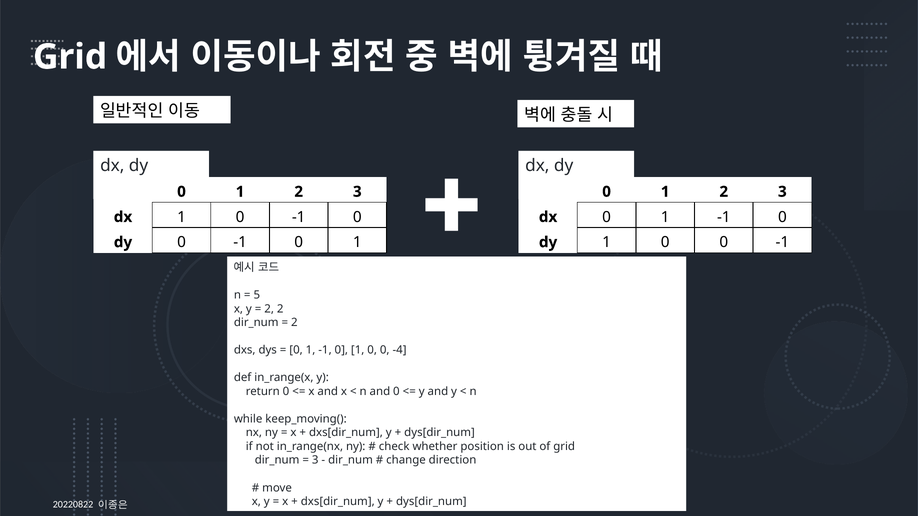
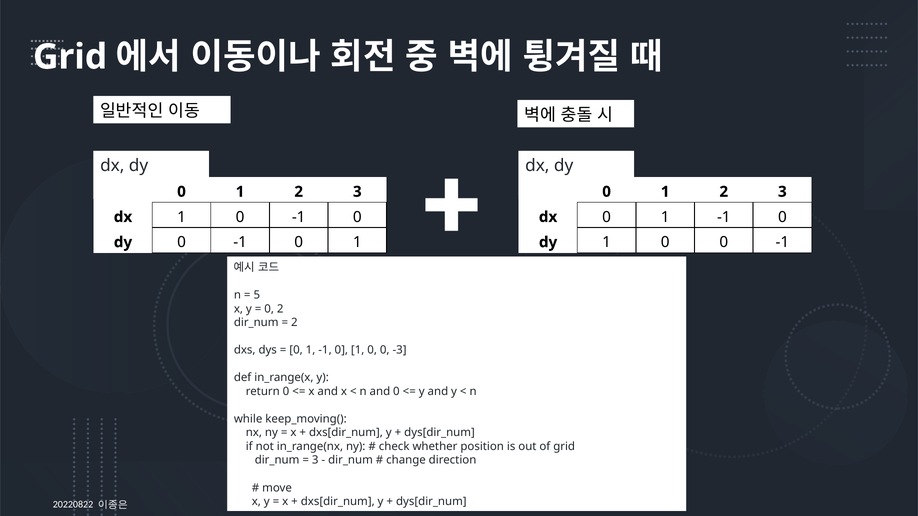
2 at (269, 309): 2 -> 0
-4: -4 -> -3
